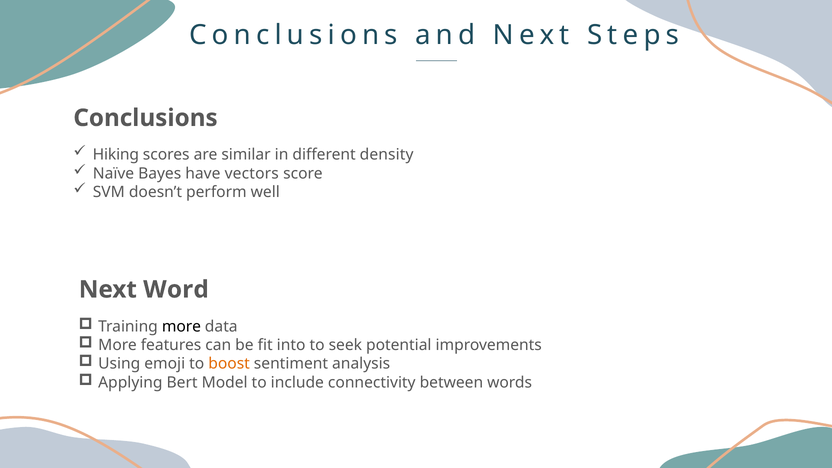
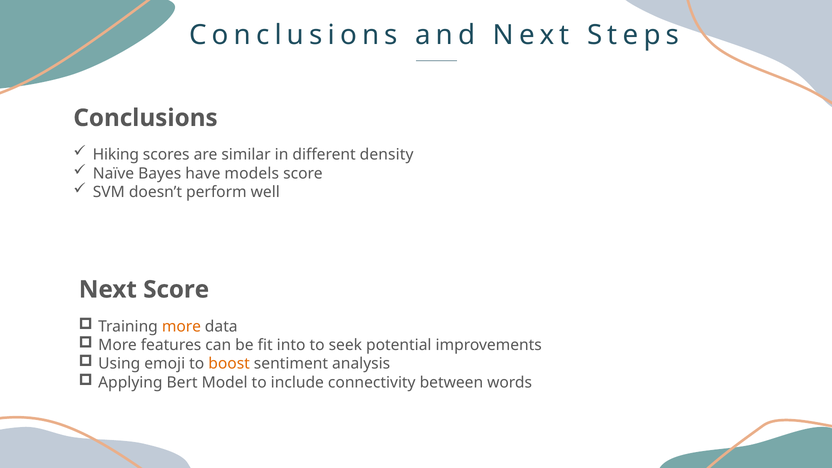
vectors: vectors -> models
Next Word: Word -> Score
more at (181, 326) colour: black -> orange
